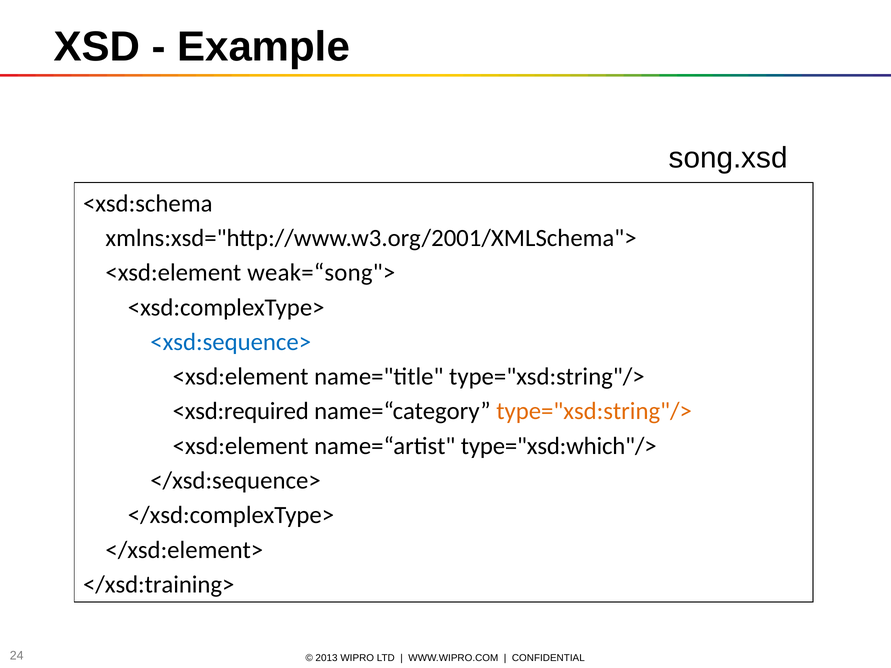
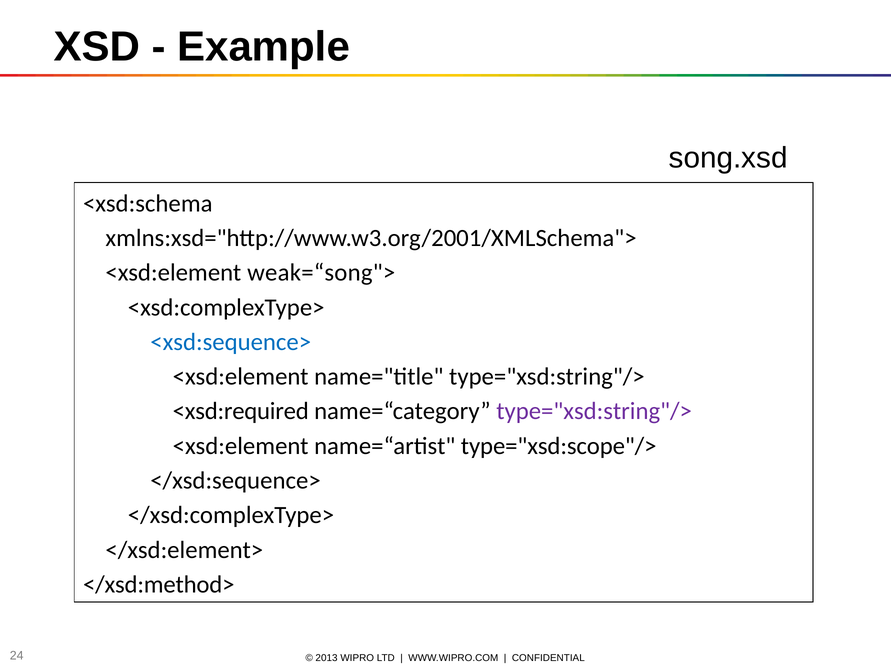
type="xsd:string"/> at (594, 411) colour: orange -> purple
type="xsd:which"/>: type="xsd:which"/> -> type="xsd:scope"/>
</xsd:training>: </xsd:training> -> </xsd:method>
